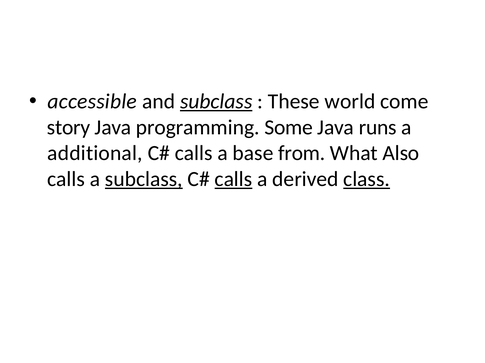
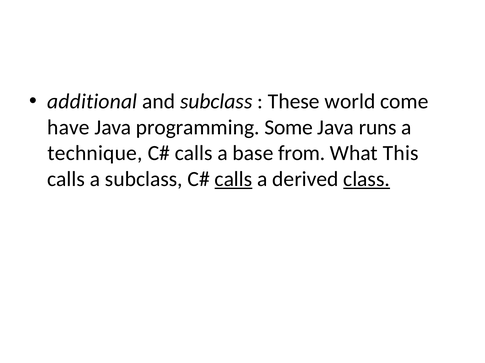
accessible: accessible -> additional
subclass at (216, 102) underline: present -> none
story: story -> have
additional: additional -> technique
Also: Also -> This
subclass at (144, 179) underline: present -> none
